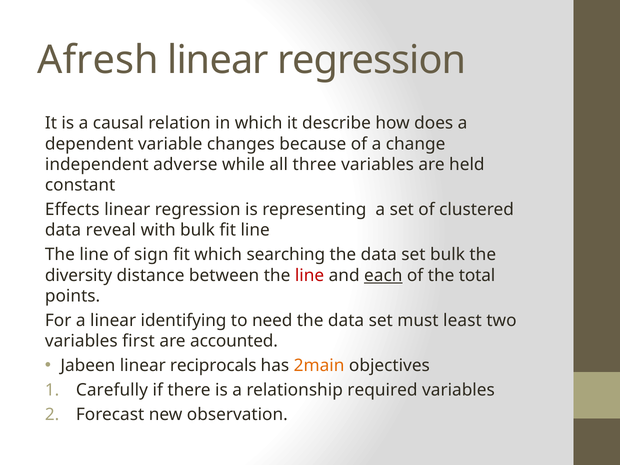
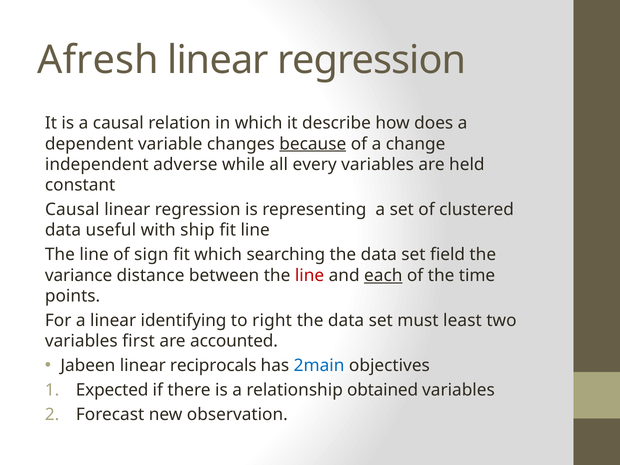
because underline: none -> present
three: three -> every
Effects at (72, 210): Effects -> Causal
reveal: reveal -> useful
with bulk: bulk -> ship
set bulk: bulk -> field
diversity: diversity -> variance
total: total -> time
need: need -> right
2main colour: orange -> blue
Carefully: Carefully -> Expected
required: required -> obtained
